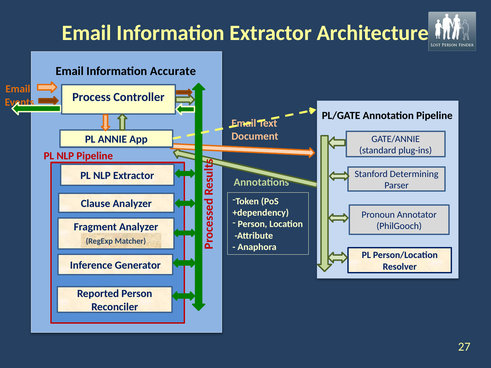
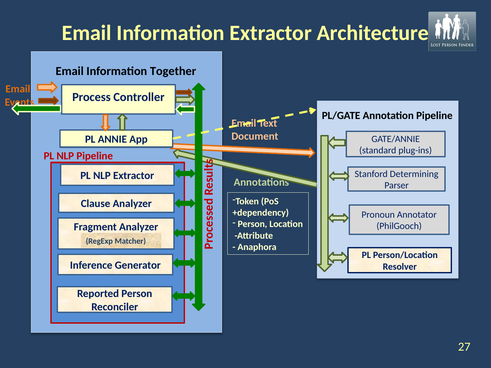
Accurate: Accurate -> Together
